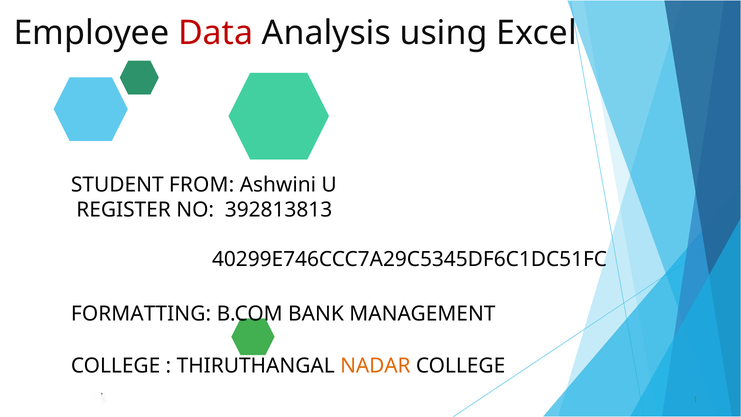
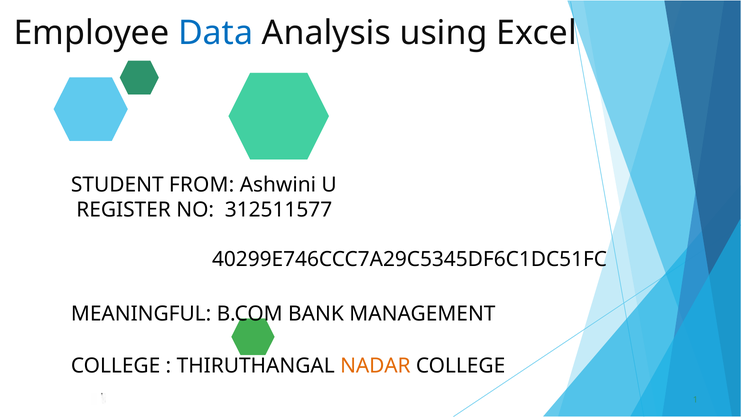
Data colour: red -> blue
392813813: 392813813 -> 312511577
FORMATTING: FORMATTING -> MEANINGFUL
